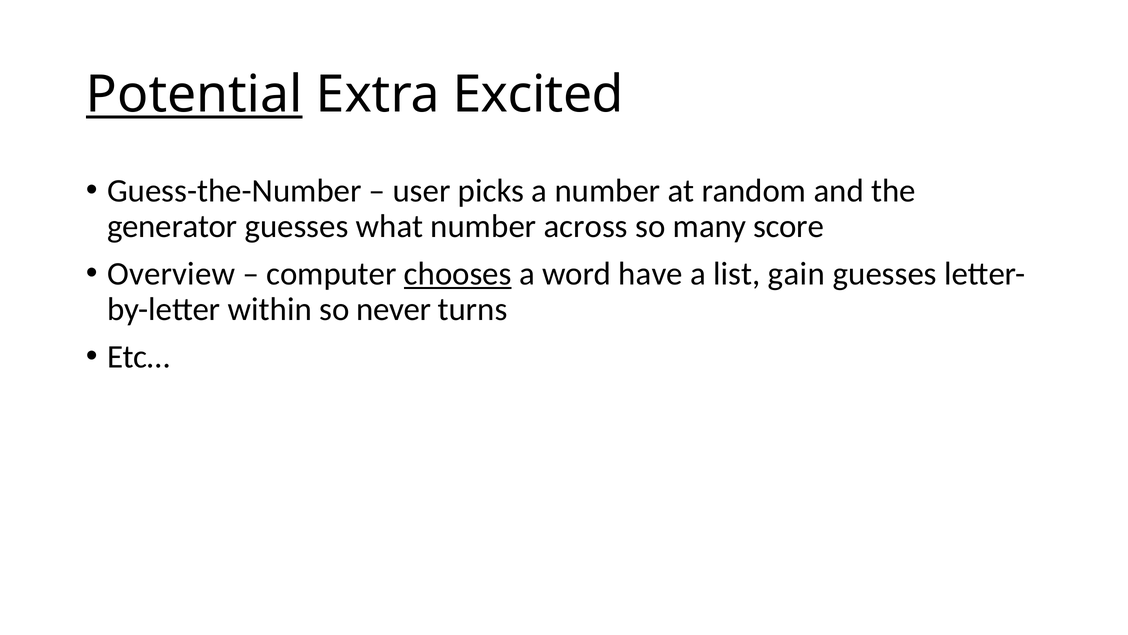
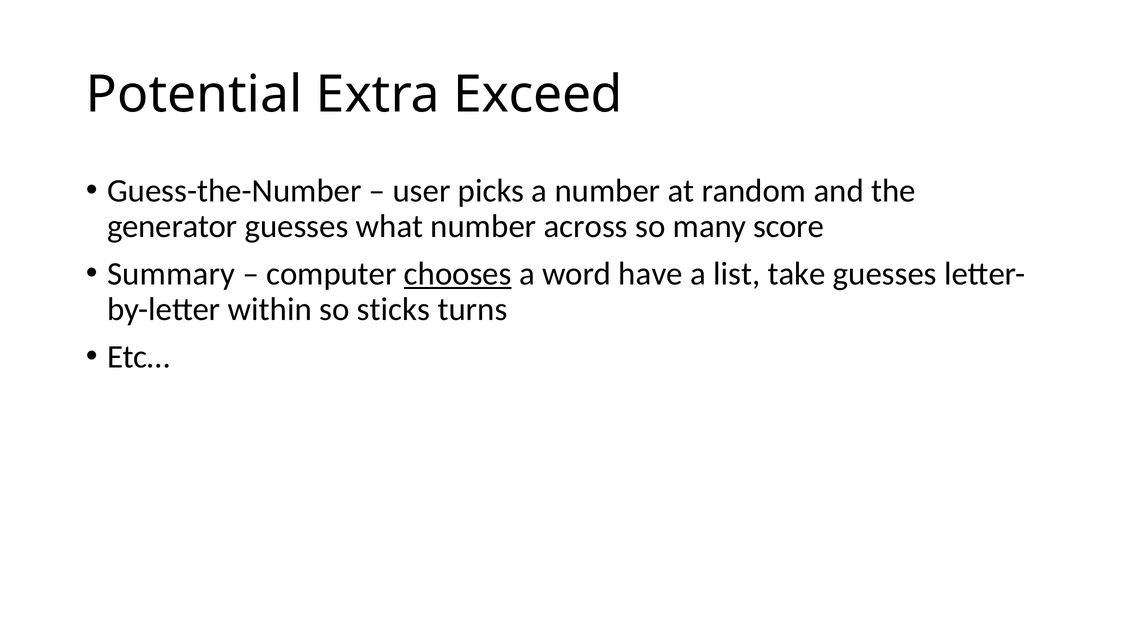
Potential underline: present -> none
Excited: Excited -> Exceed
Overview: Overview -> Summary
gain: gain -> take
never: never -> sticks
